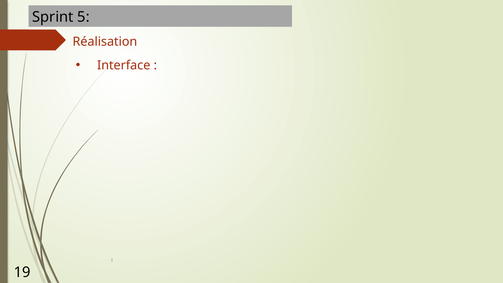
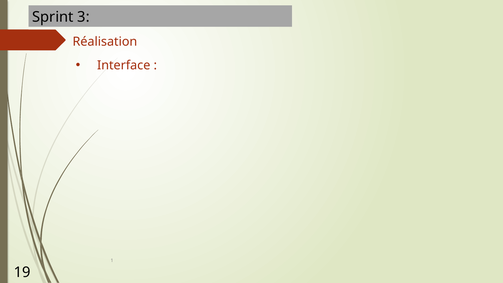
5: 5 -> 3
